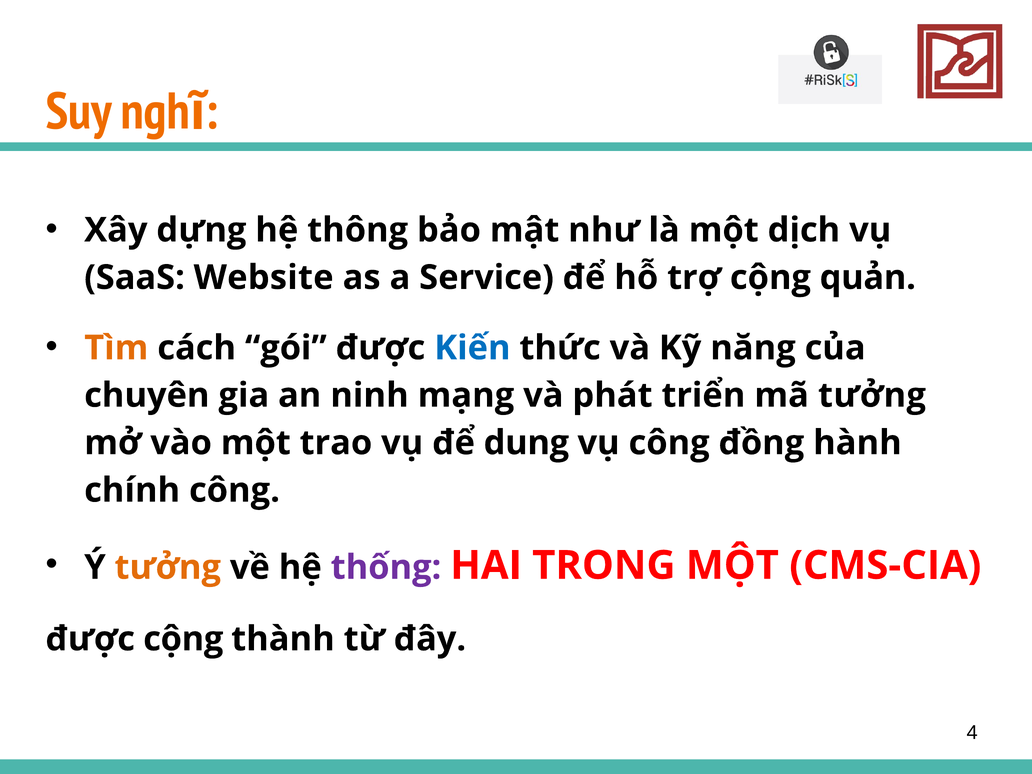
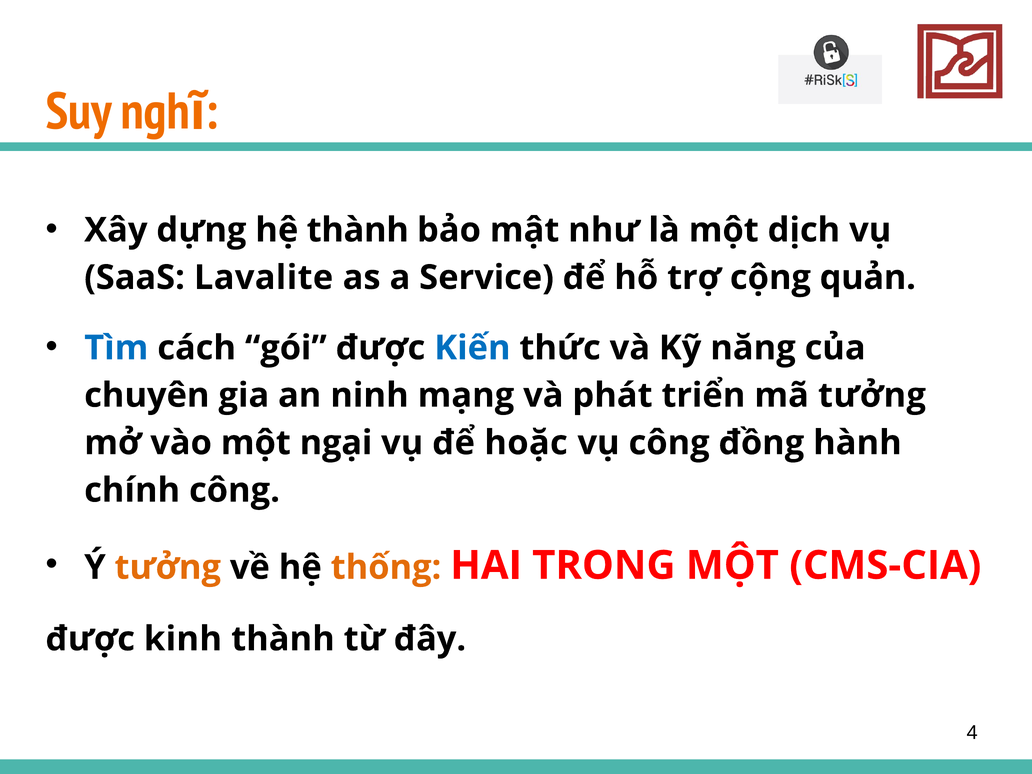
hệ thông: thông -> thành
Website: Website -> Lavalite
Tìm colour: orange -> blue
trao: trao -> ngại
dung: dung -> hoặc
thống colour: purple -> orange
được cộng: cộng -> kinh
